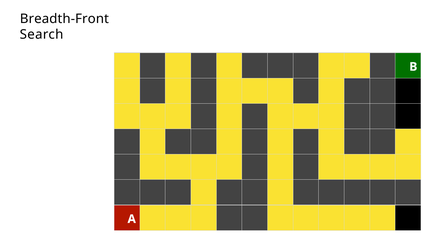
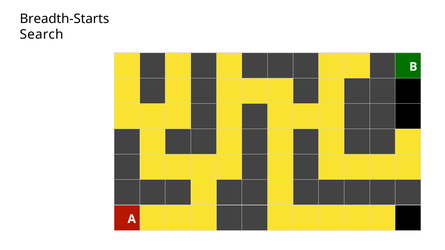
Breadth-Front: Breadth-Front -> Breadth-Starts
